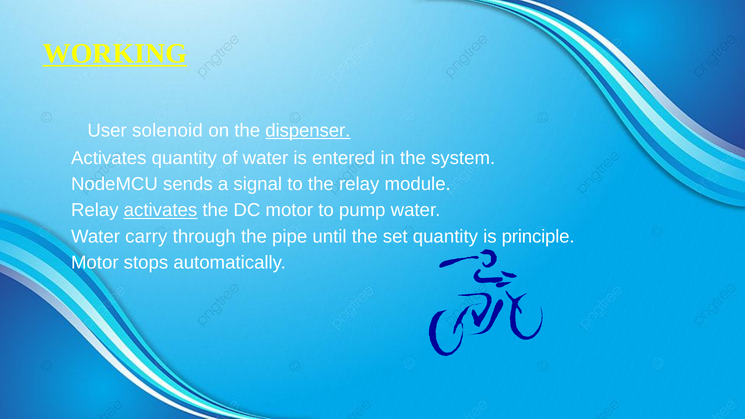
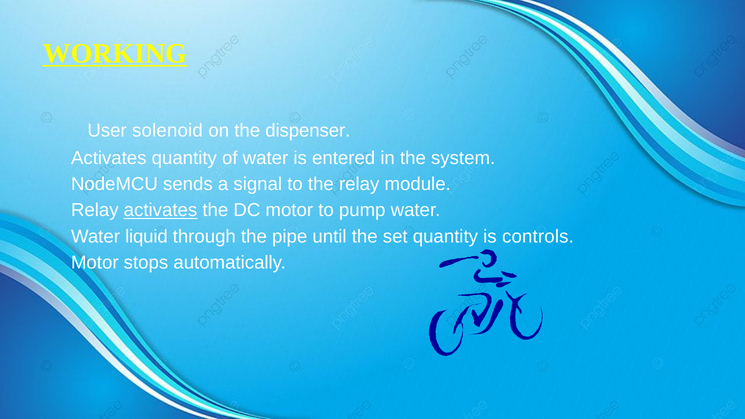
dispenser underline: present -> none
carry: carry -> liquid
principle: principle -> controls
